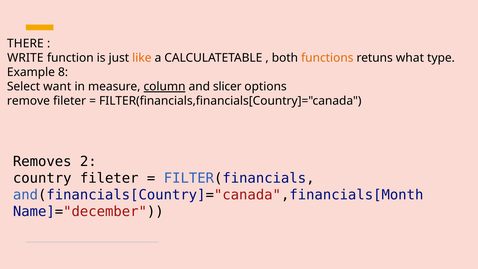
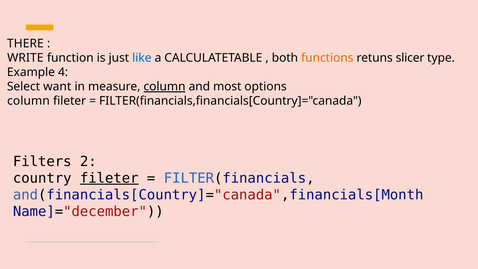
like colour: orange -> blue
what: what -> slicer
8: 8 -> 4
slicer: slicer -> most
remove at (28, 101): remove -> column
Removes: Removes -> Filters
fileter at (109, 178) underline: none -> present
